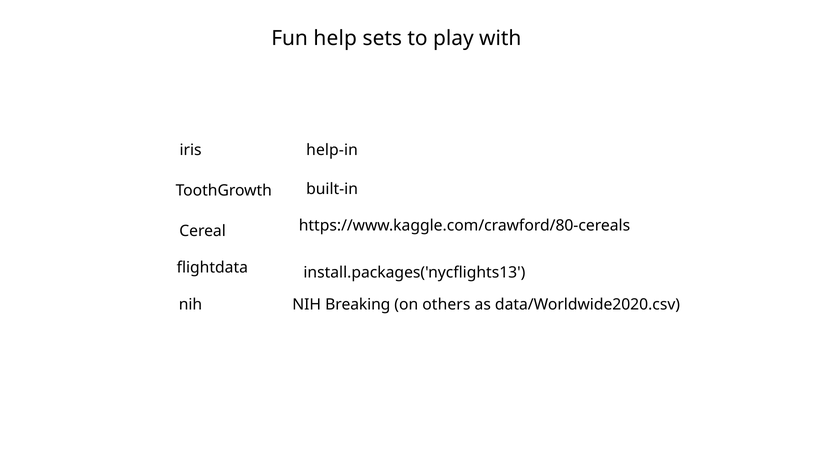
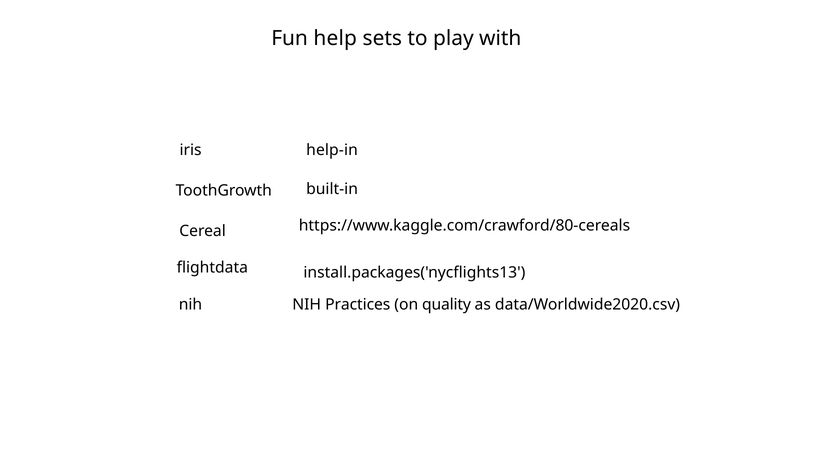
Breaking: Breaking -> Practices
others: others -> quality
